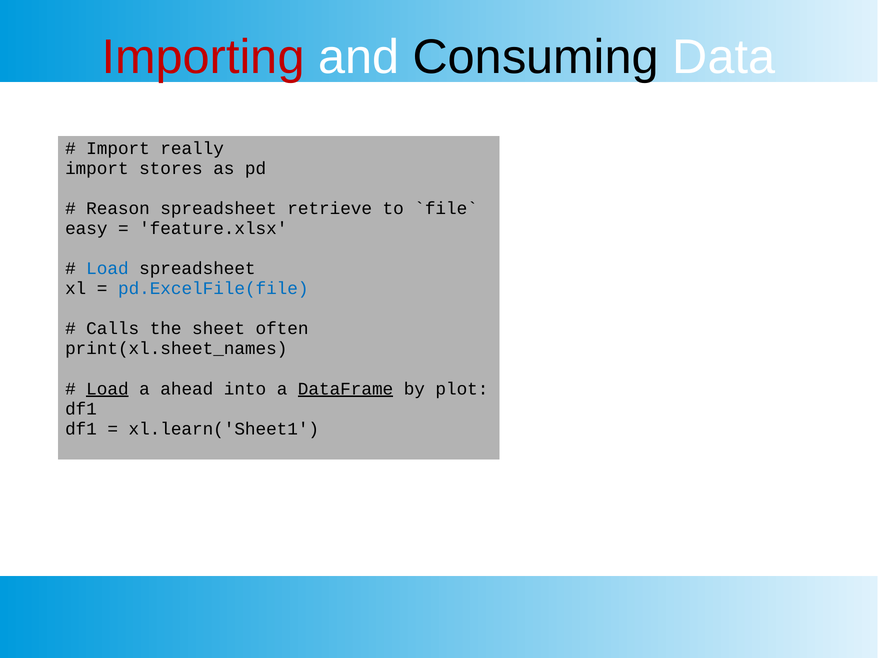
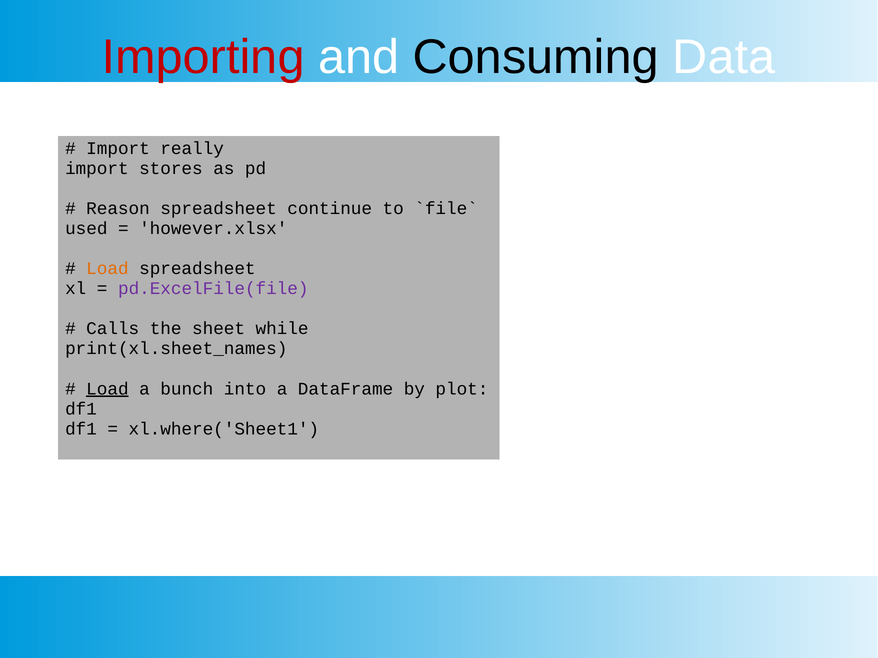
retrieve: retrieve -> continue
easy: easy -> used
feature.xlsx: feature.xlsx -> however.xlsx
Load at (107, 269) colour: blue -> orange
pd.ExcelFile(file colour: blue -> purple
often: often -> while
ahead: ahead -> bunch
DataFrame underline: present -> none
xl.learn('Sheet1: xl.learn('Sheet1 -> xl.where('Sheet1
